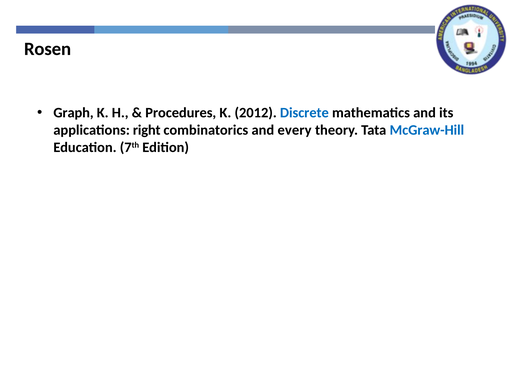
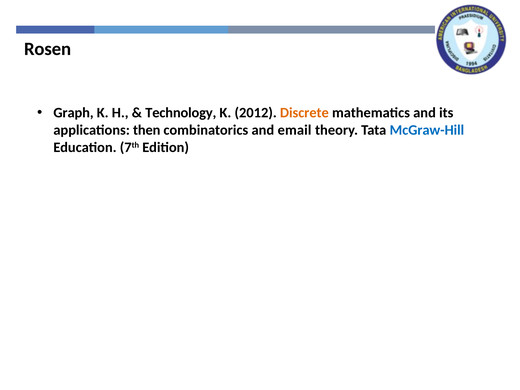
Procedures: Procedures -> Technology
Discrete colour: blue -> orange
right: right -> then
every: every -> email
